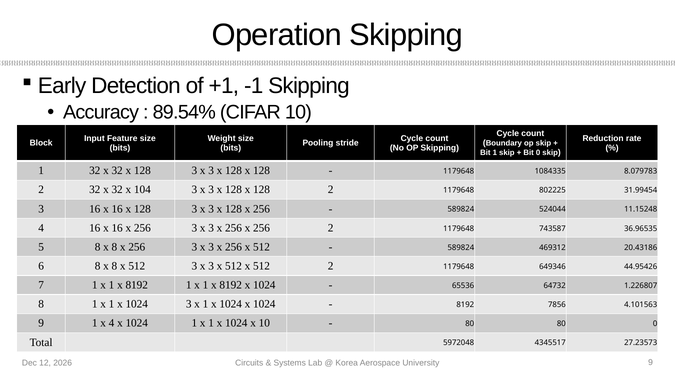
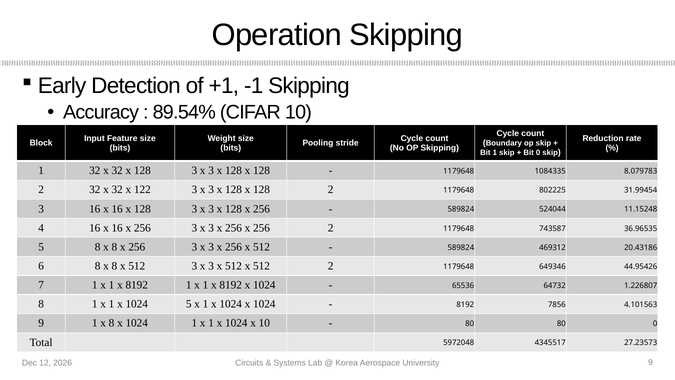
104: 104 -> 122
1024 3: 3 -> 5
1 x 4: 4 -> 8
